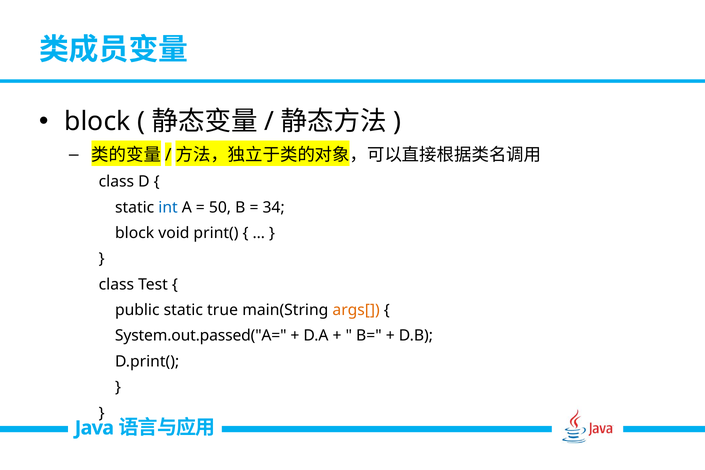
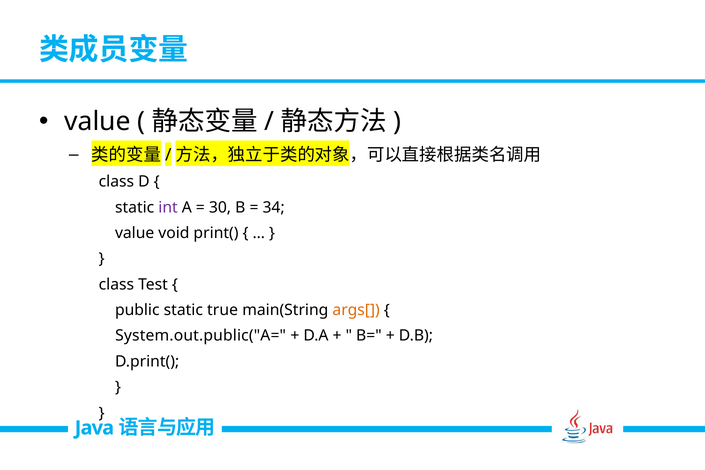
block at (97, 122): block -> value
int colour: blue -> purple
50: 50 -> 30
block at (135, 233): block -> value
System.out.passed("A=: System.out.passed("A= -> System.out.public("A=
